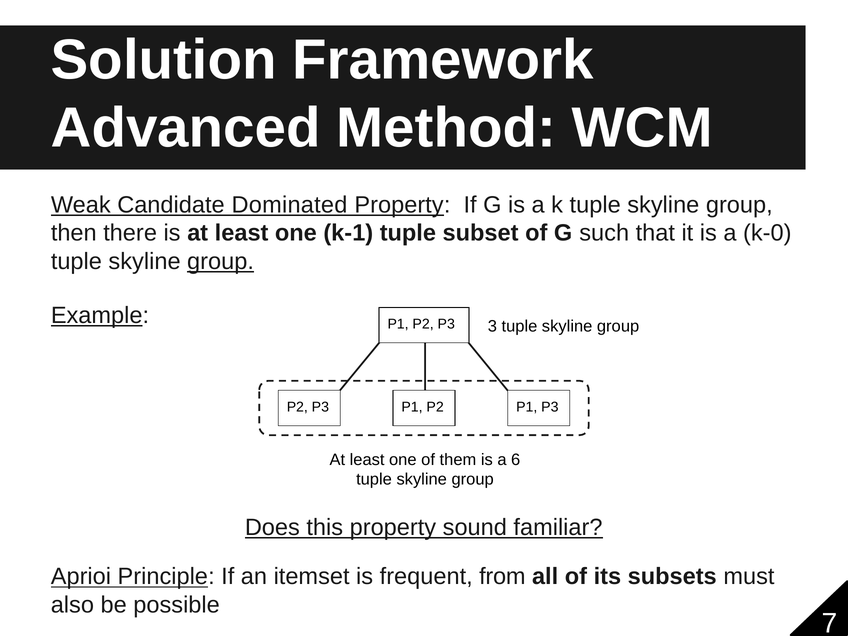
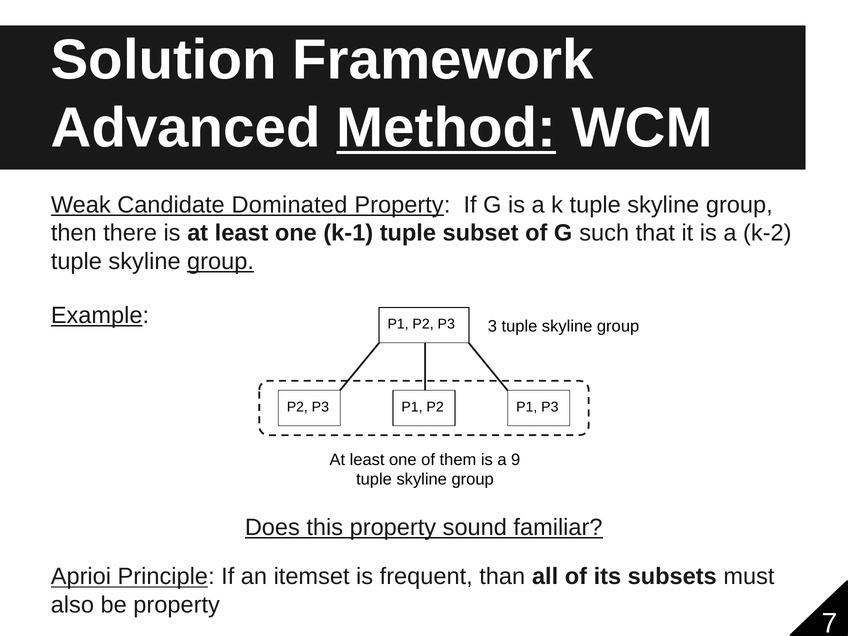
Method underline: none -> present
k-0: k-0 -> k-2
6: 6 -> 9
from: from -> than
be possible: possible -> property
